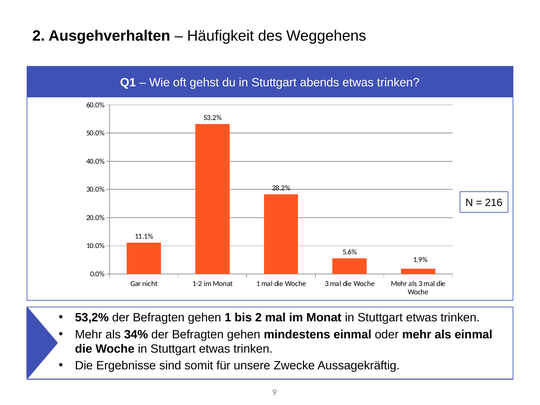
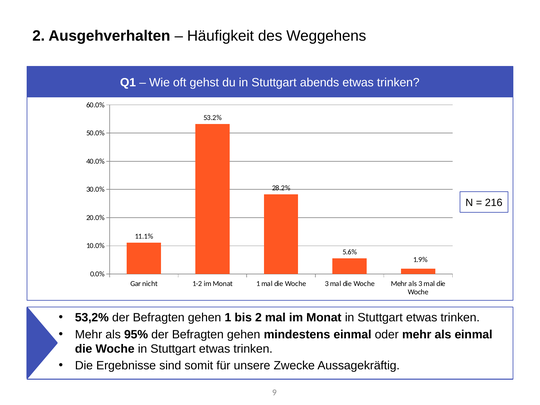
34%: 34% -> 95%
